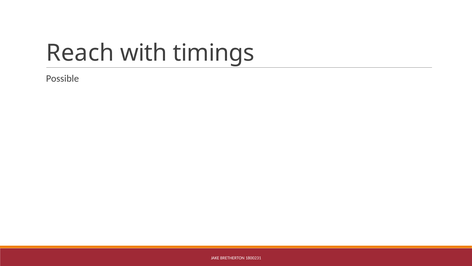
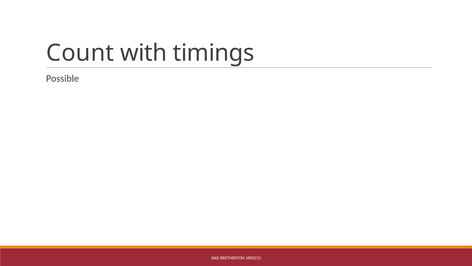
Reach: Reach -> Count
